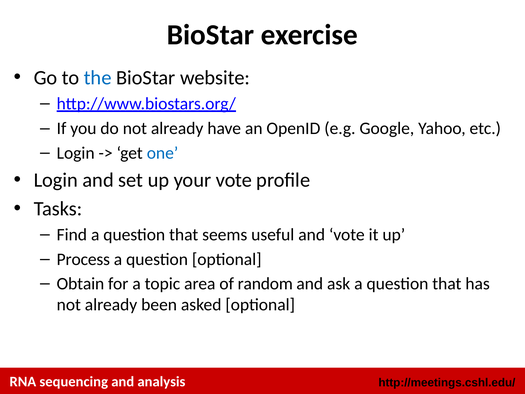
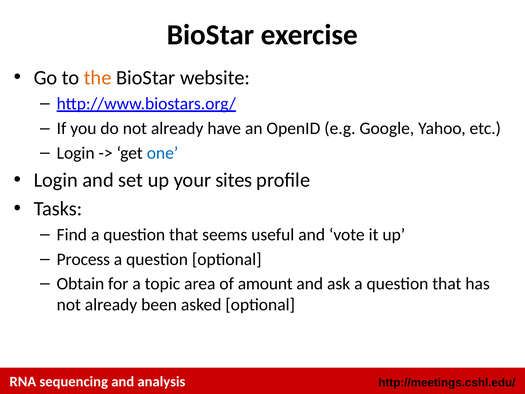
the colour: blue -> orange
your vote: vote -> sites
random: random -> amount
